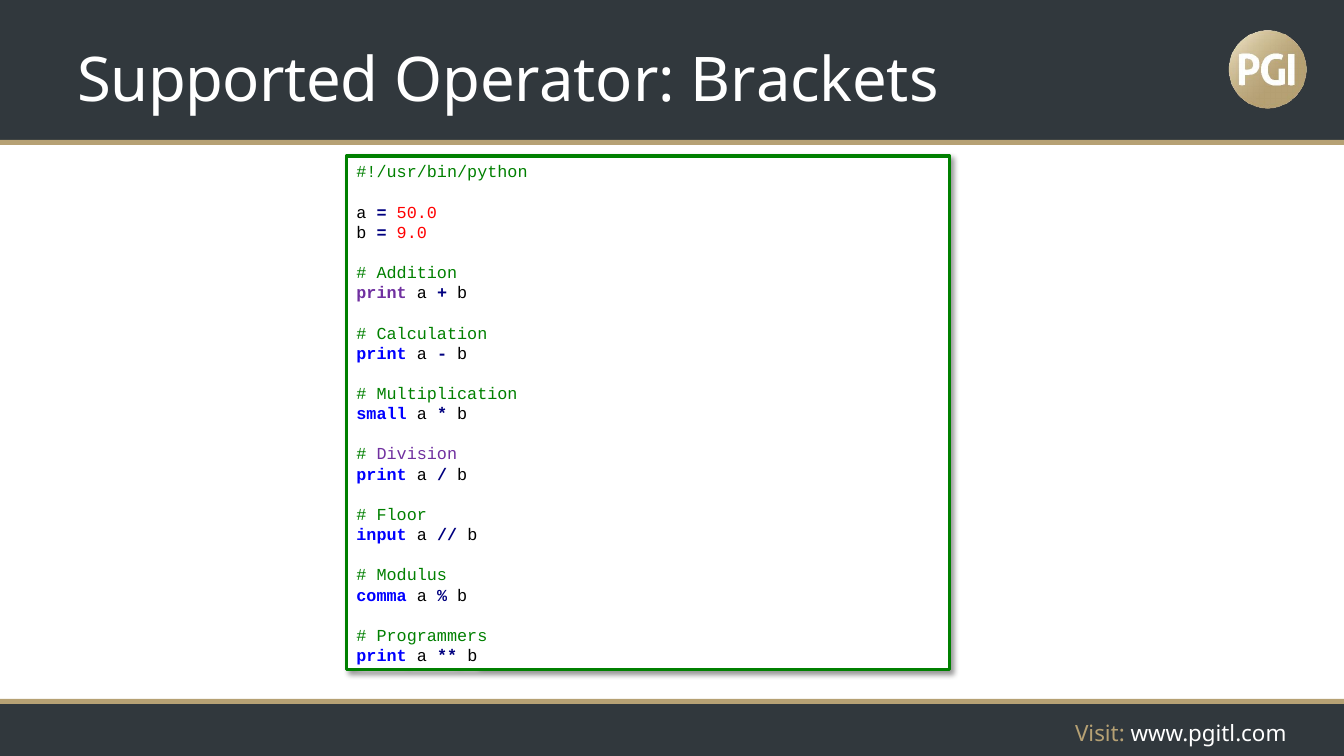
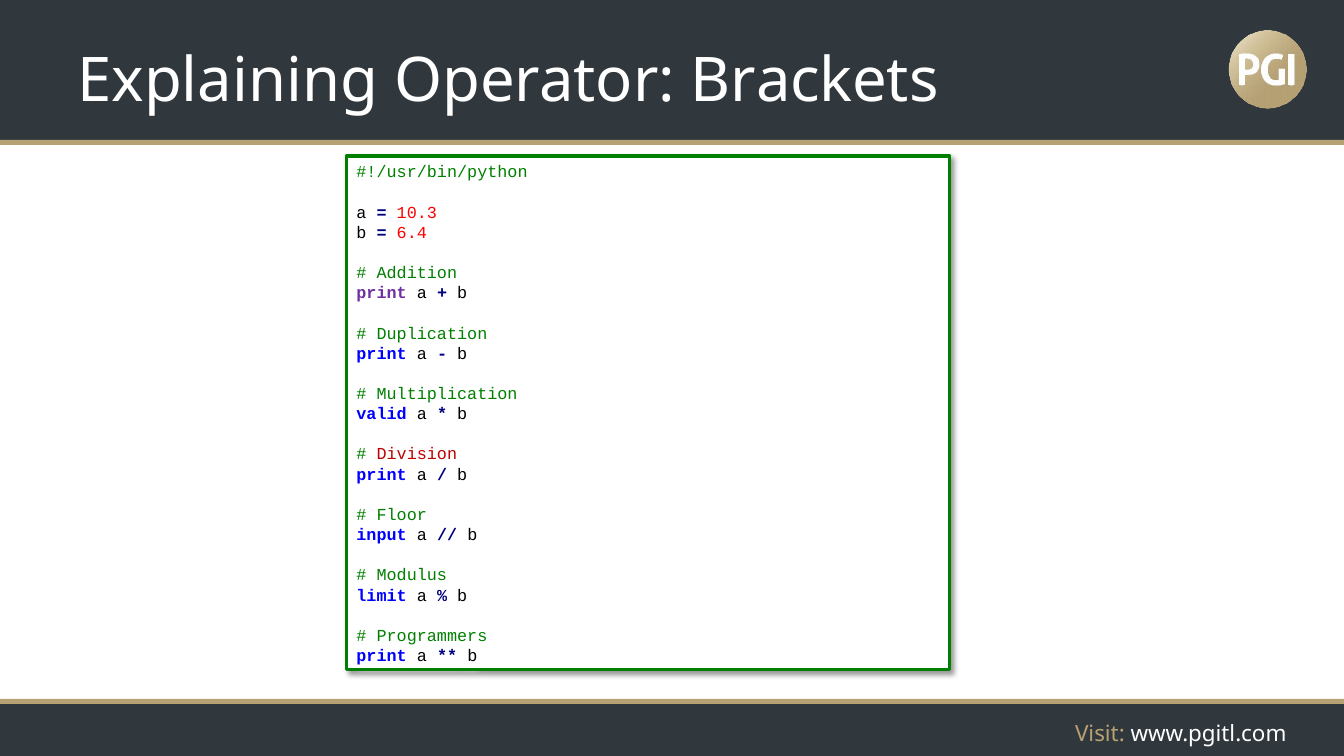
Supported: Supported -> Explaining
50.0: 50.0 -> 10.3
9.0: 9.0 -> 6.4
Calculation: Calculation -> Duplication
small: small -> valid
Division colour: purple -> red
comma: comma -> limit
